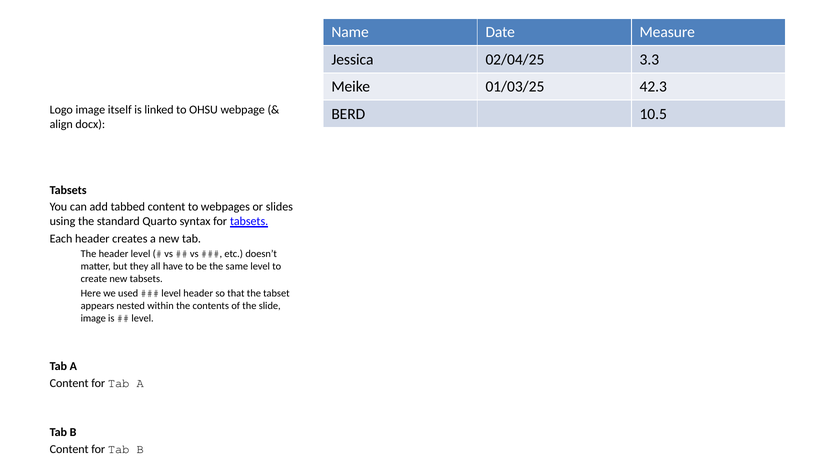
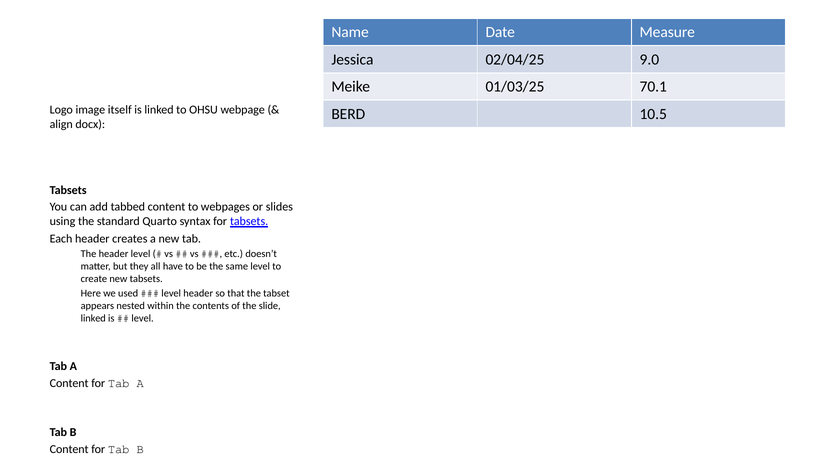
3.3: 3.3 -> 9.0
42.3: 42.3 -> 70.1
image at (93, 318): image -> linked
